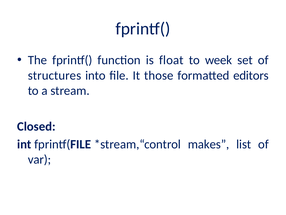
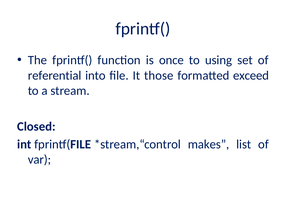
float: float -> once
week: week -> using
structures: structures -> referential
editors: editors -> exceed
